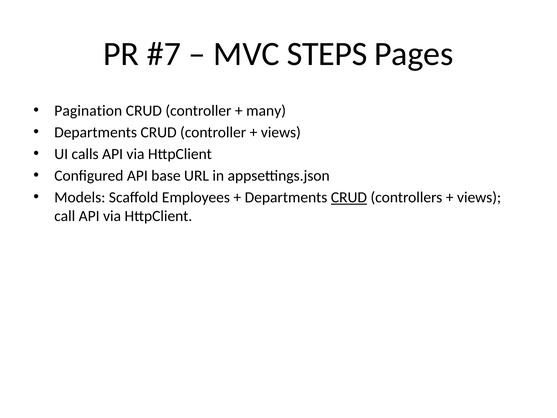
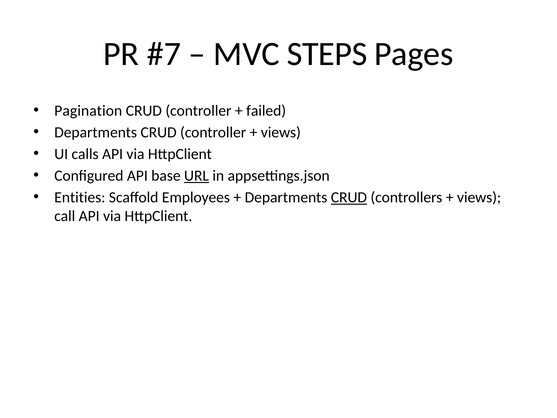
many: many -> failed
URL underline: none -> present
Models: Models -> Entities
